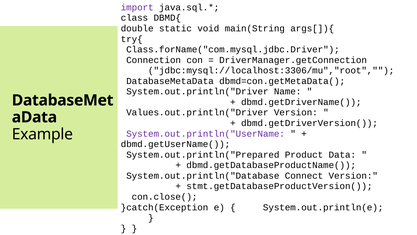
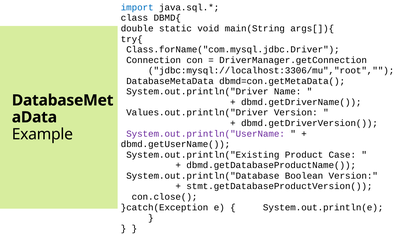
import colour: purple -> blue
System.out.println("Prepared: System.out.println("Prepared -> System.out.println("Existing
Data: Data -> Case
Connect: Connect -> Boolean
